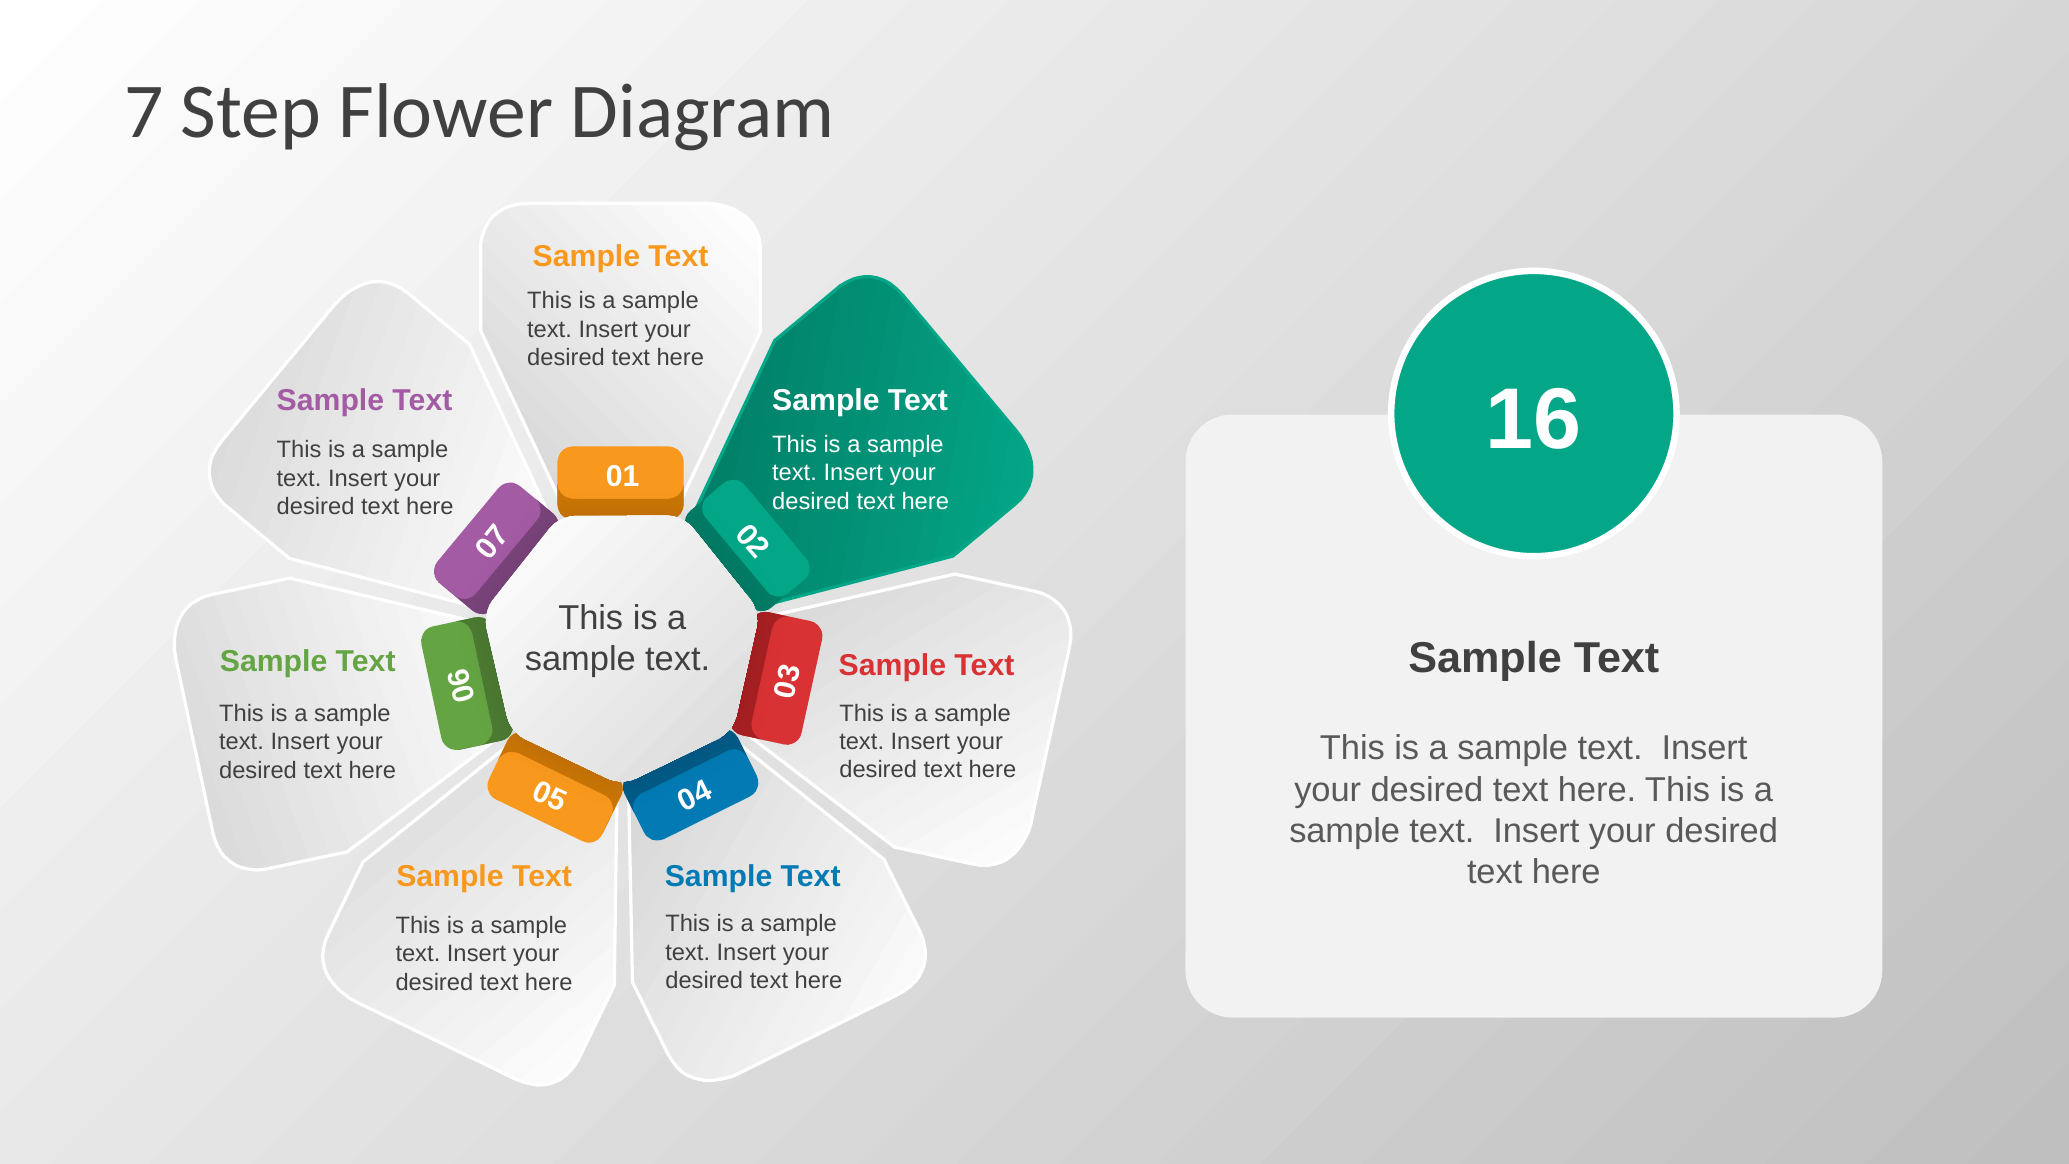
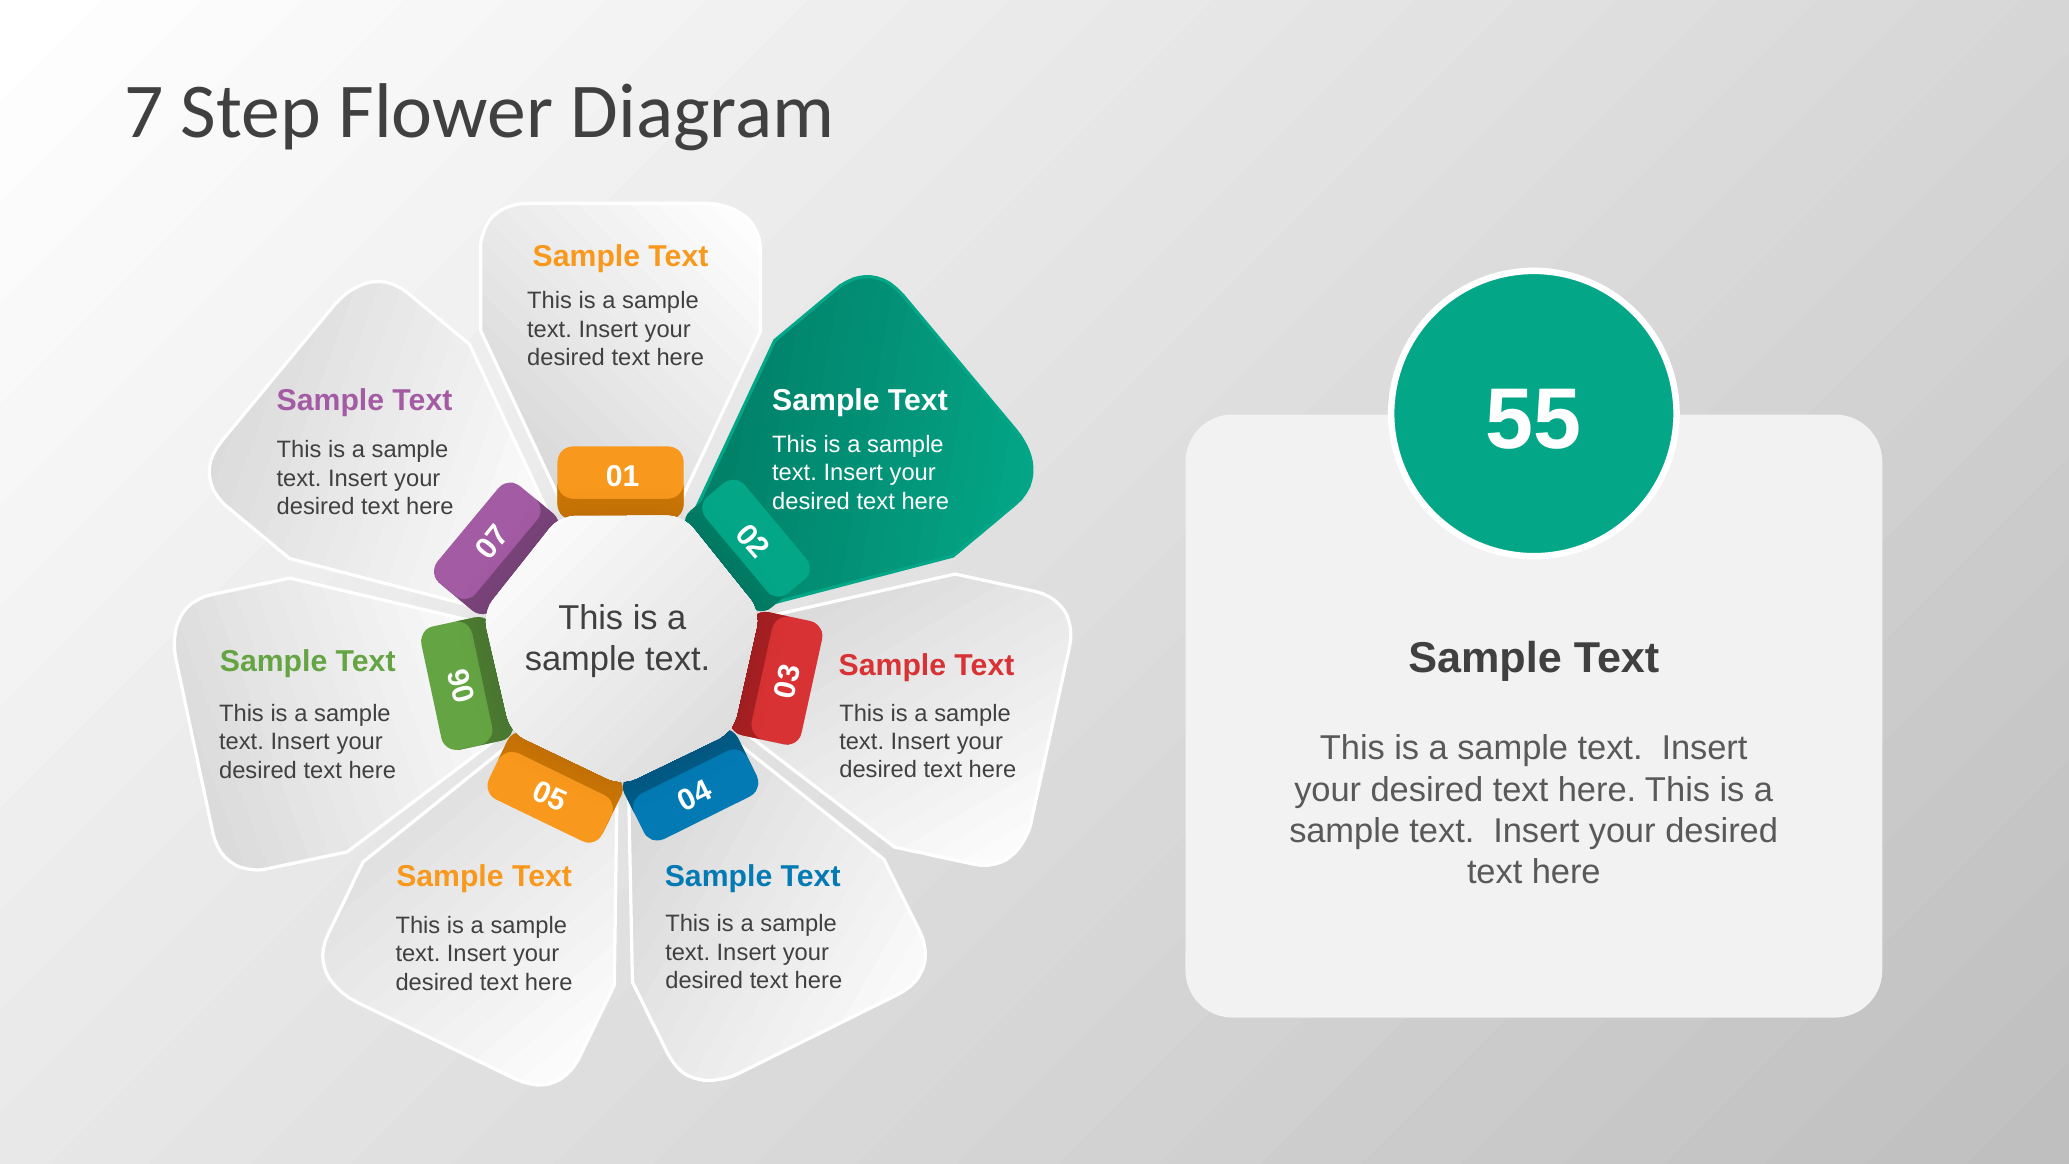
16: 16 -> 55
